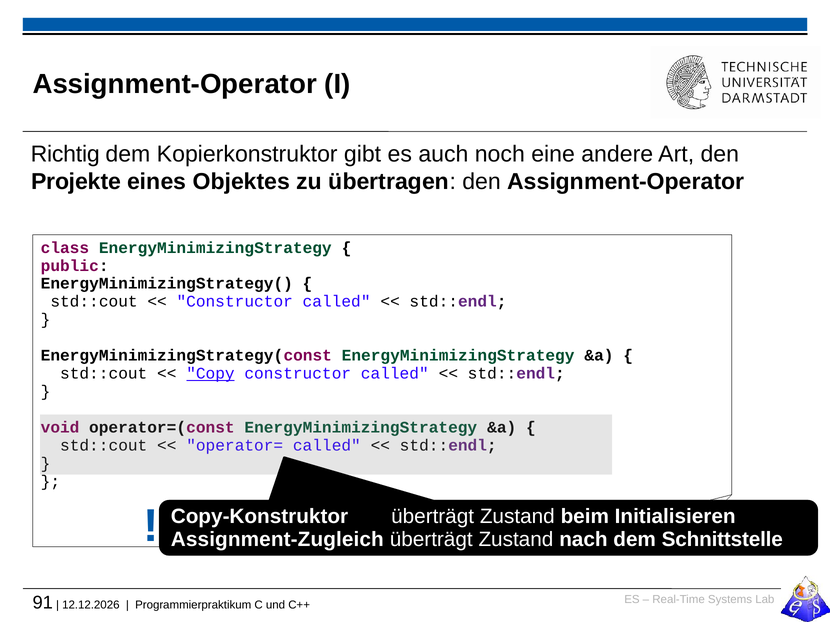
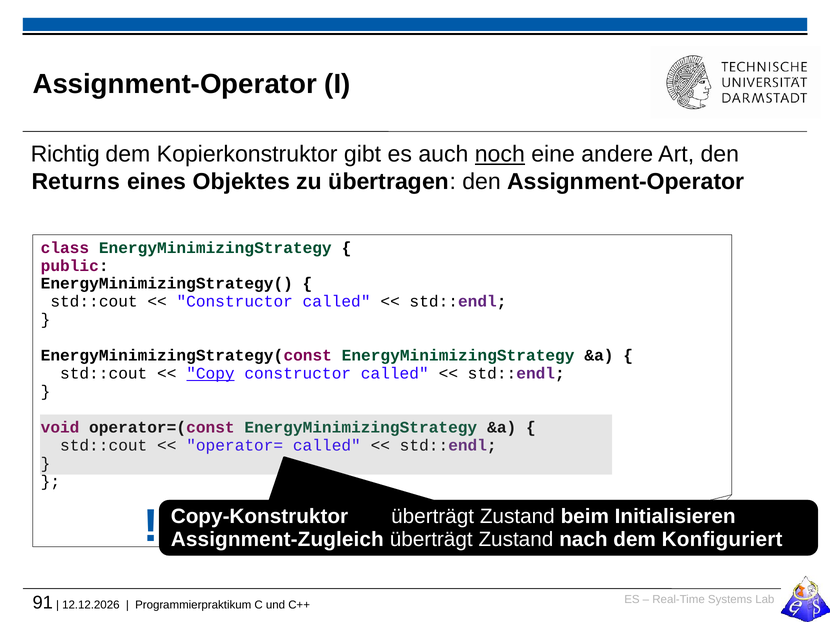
noch underline: none -> present
Projekte: Projekte -> Returns
Schnittstelle: Schnittstelle -> Konfiguriert
